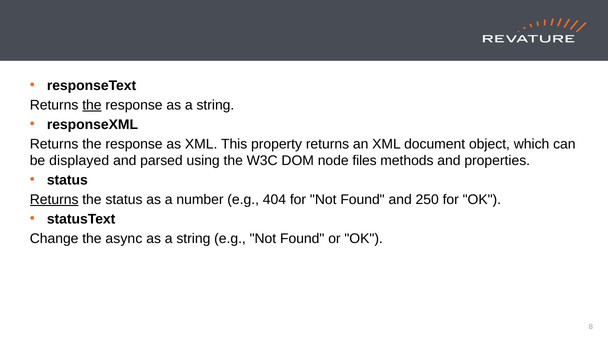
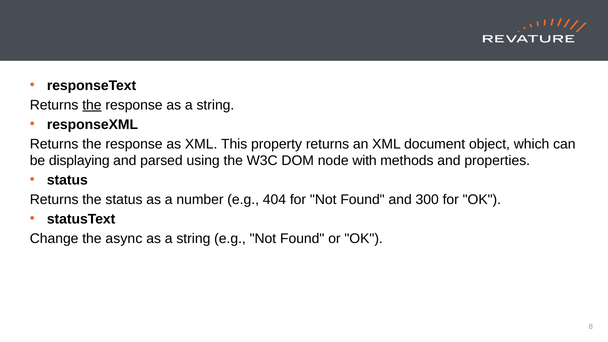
displayed: displayed -> displaying
files: files -> with
Returns at (54, 200) underline: present -> none
250: 250 -> 300
